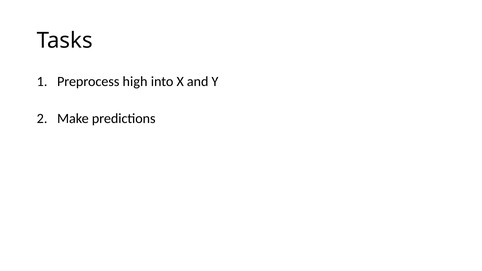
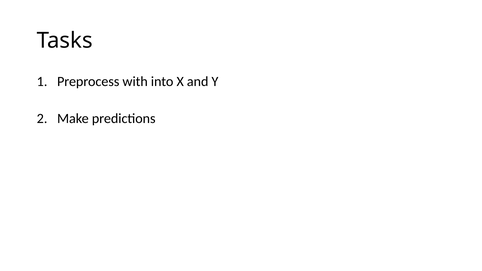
high: high -> with
